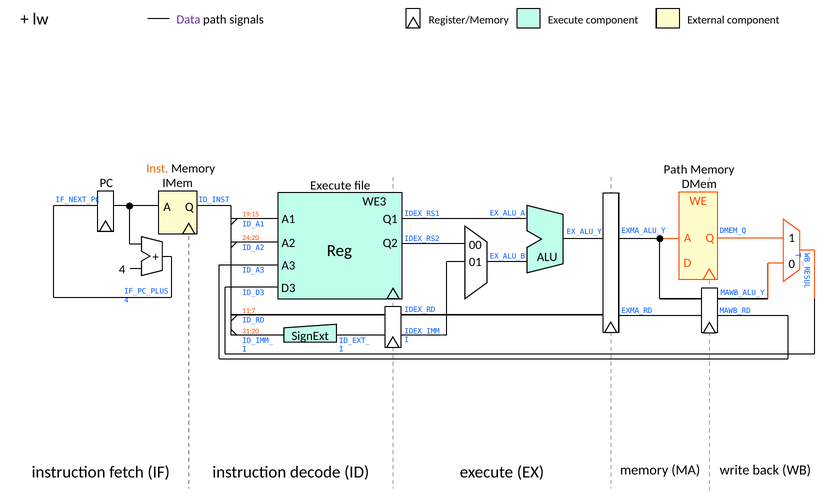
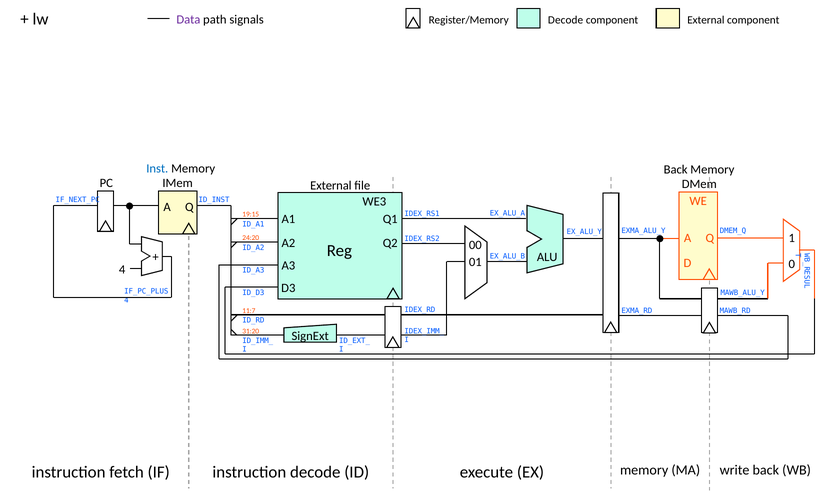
Register/Memory Execute: Execute -> Decode
Inst colour: orange -> blue
Path at (676, 170): Path -> Back
Execute at (331, 186): Execute -> External
